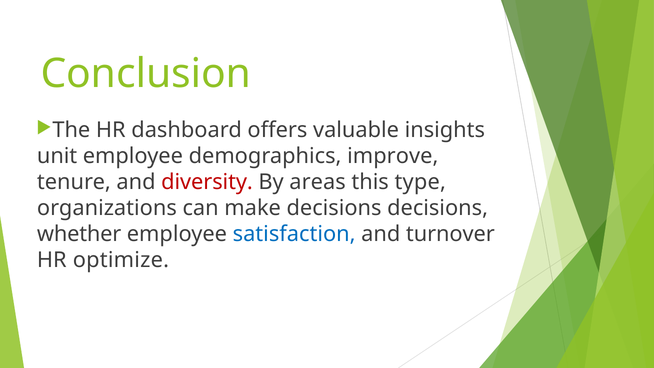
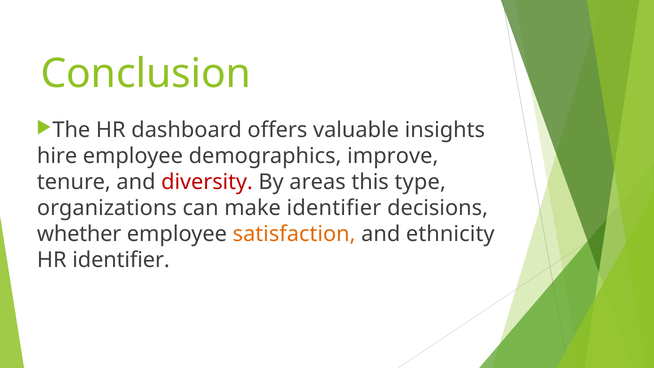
unit: unit -> hire
make decisions: decisions -> identifier
satisfaction colour: blue -> orange
turnover: turnover -> ethnicity
HR optimize: optimize -> identifier
